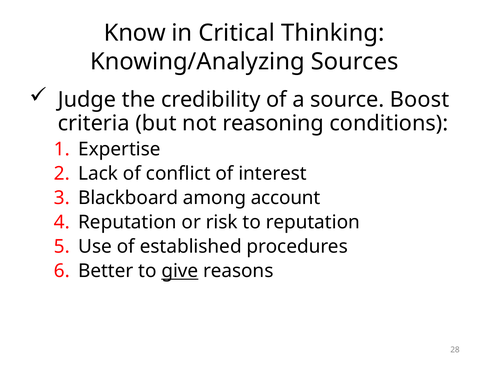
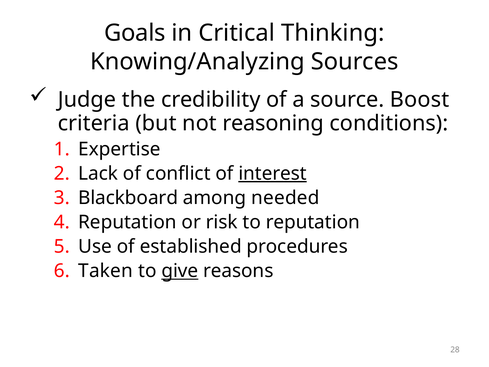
Know: Know -> Goals
interest underline: none -> present
account: account -> needed
Better: Better -> Taken
